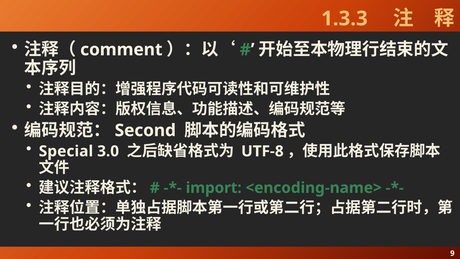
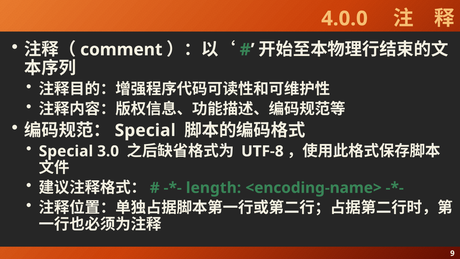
1.3.3: 1.3.3 -> 4.0.0
Second at (145, 130): Second -> Special
import: import -> length
